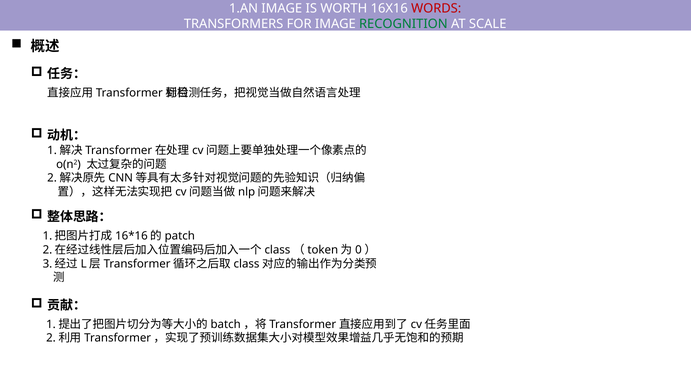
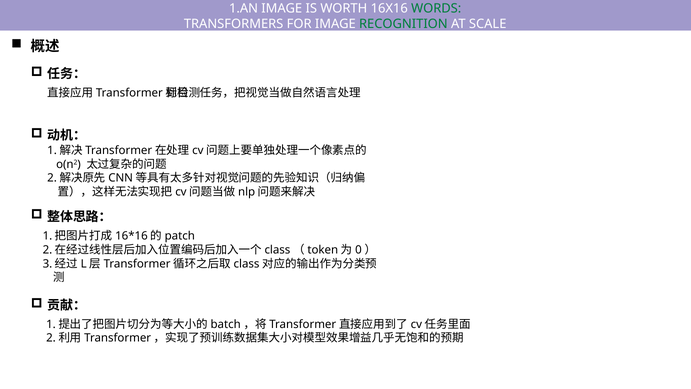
WORDS colour: red -> green
